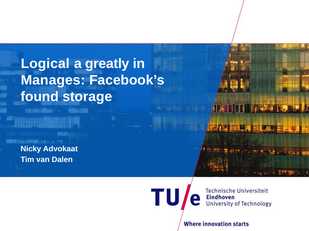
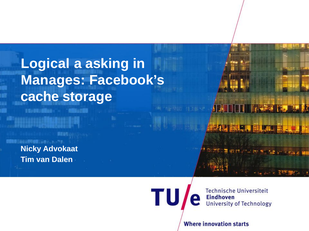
greatly: greatly -> asking
found: found -> cache
